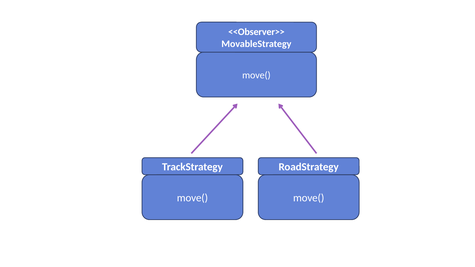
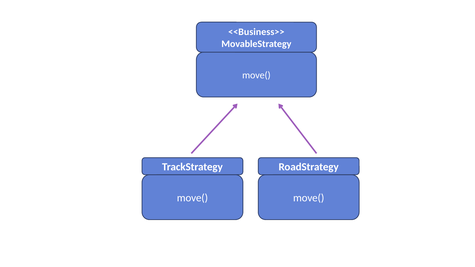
<<Observer>>: <<Observer>> -> <<Business>>
